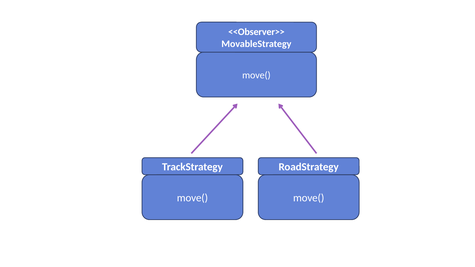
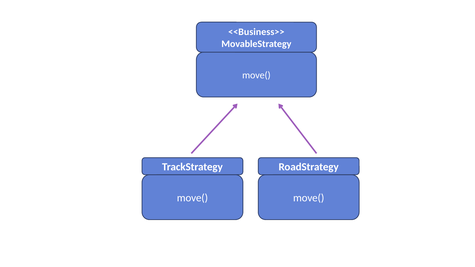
<<Observer>>: <<Observer>> -> <<Business>>
